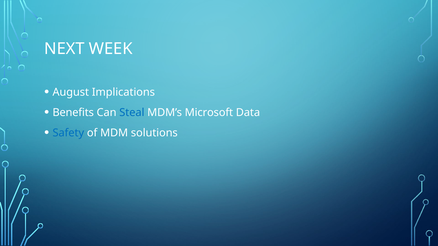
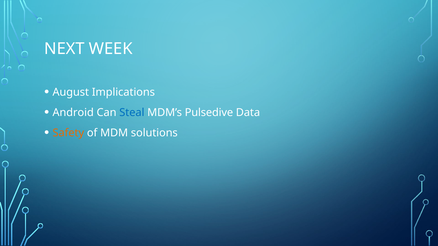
Benefits: Benefits -> Android
Microsoft: Microsoft -> Pulsedive
Safety colour: blue -> orange
